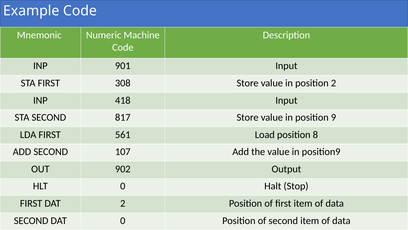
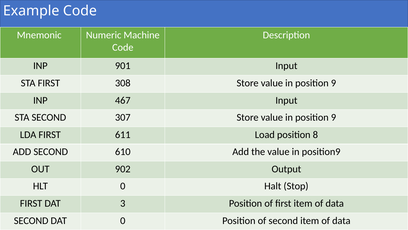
2 at (334, 83): 2 -> 9
418: 418 -> 467
817: 817 -> 307
561: 561 -> 611
107: 107 -> 610
DAT 2: 2 -> 3
